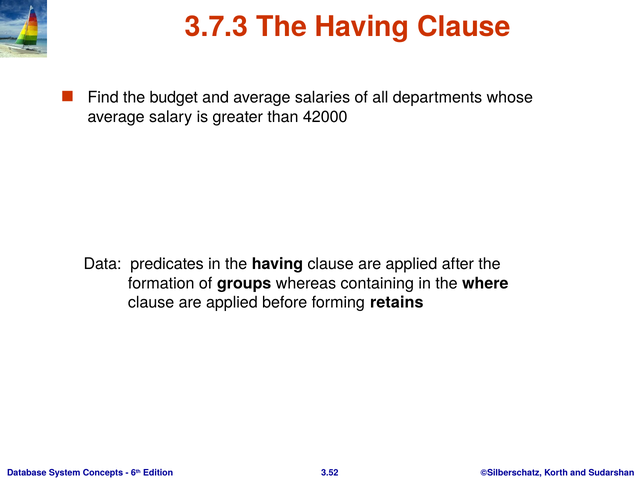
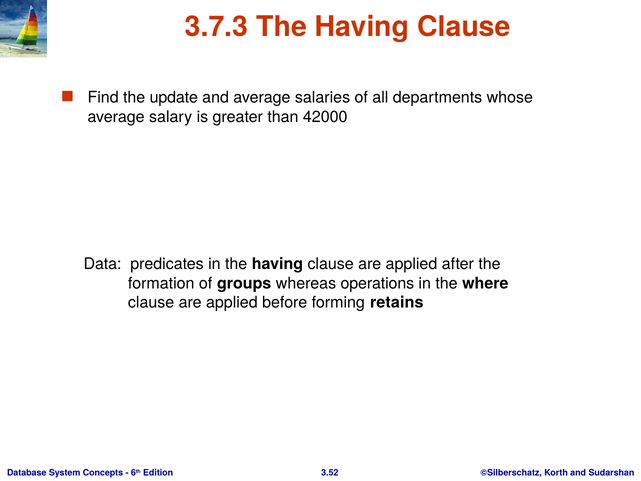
budget: budget -> update
containing: containing -> operations
